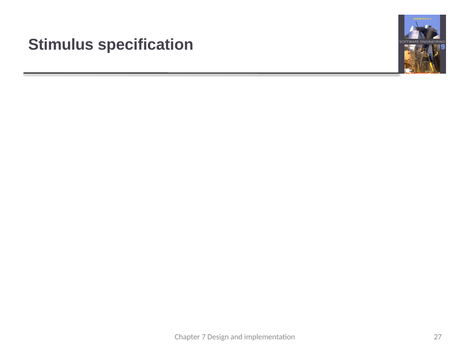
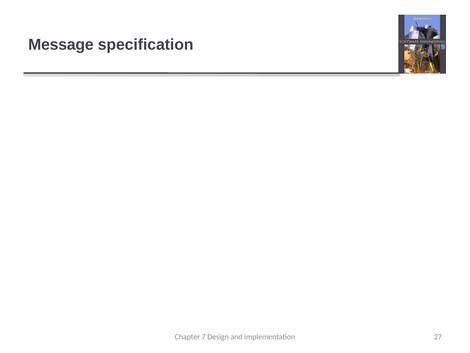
Stimulus: Stimulus -> Message
